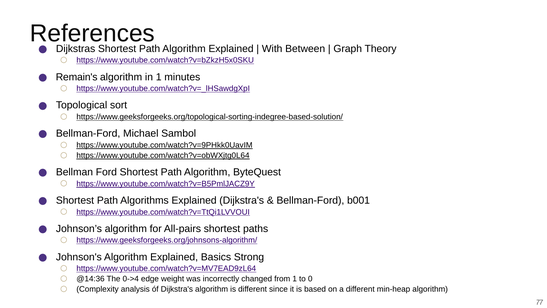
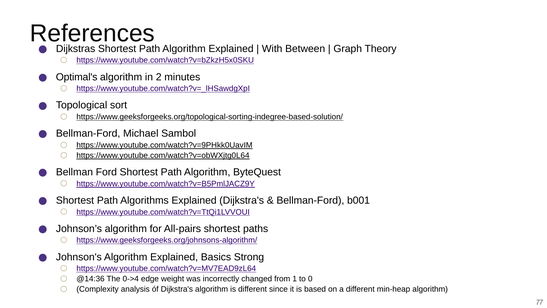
Remain's: Remain's -> Optimal's
in 1: 1 -> 2
